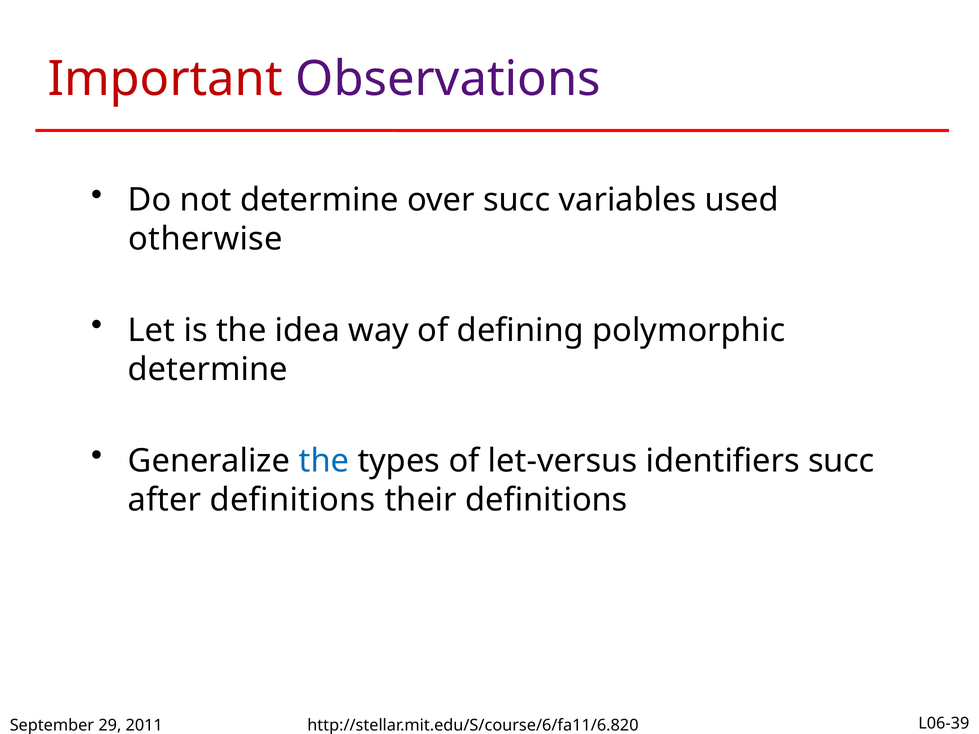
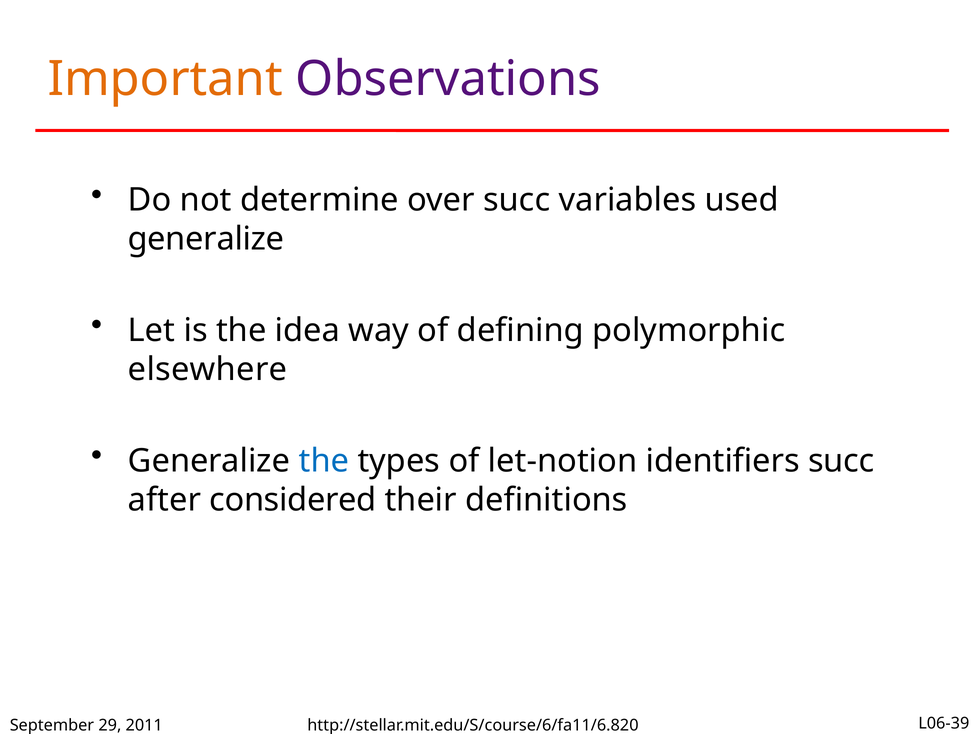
Important colour: red -> orange
otherwise at (206, 239): otherwise -> generalize
determine at (208, 370): determine -> elsewhere
let-versus: let-versus -> let-notion
after definitions: definitions -> considered
